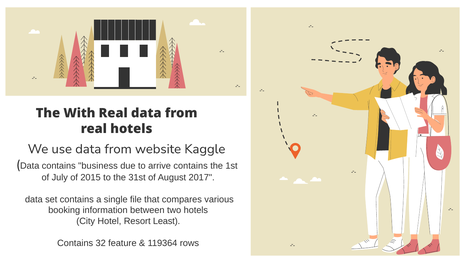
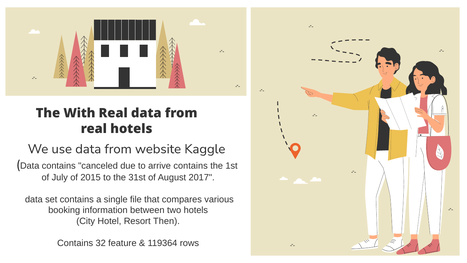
business: business -> canceled
Least: Least -> Then
